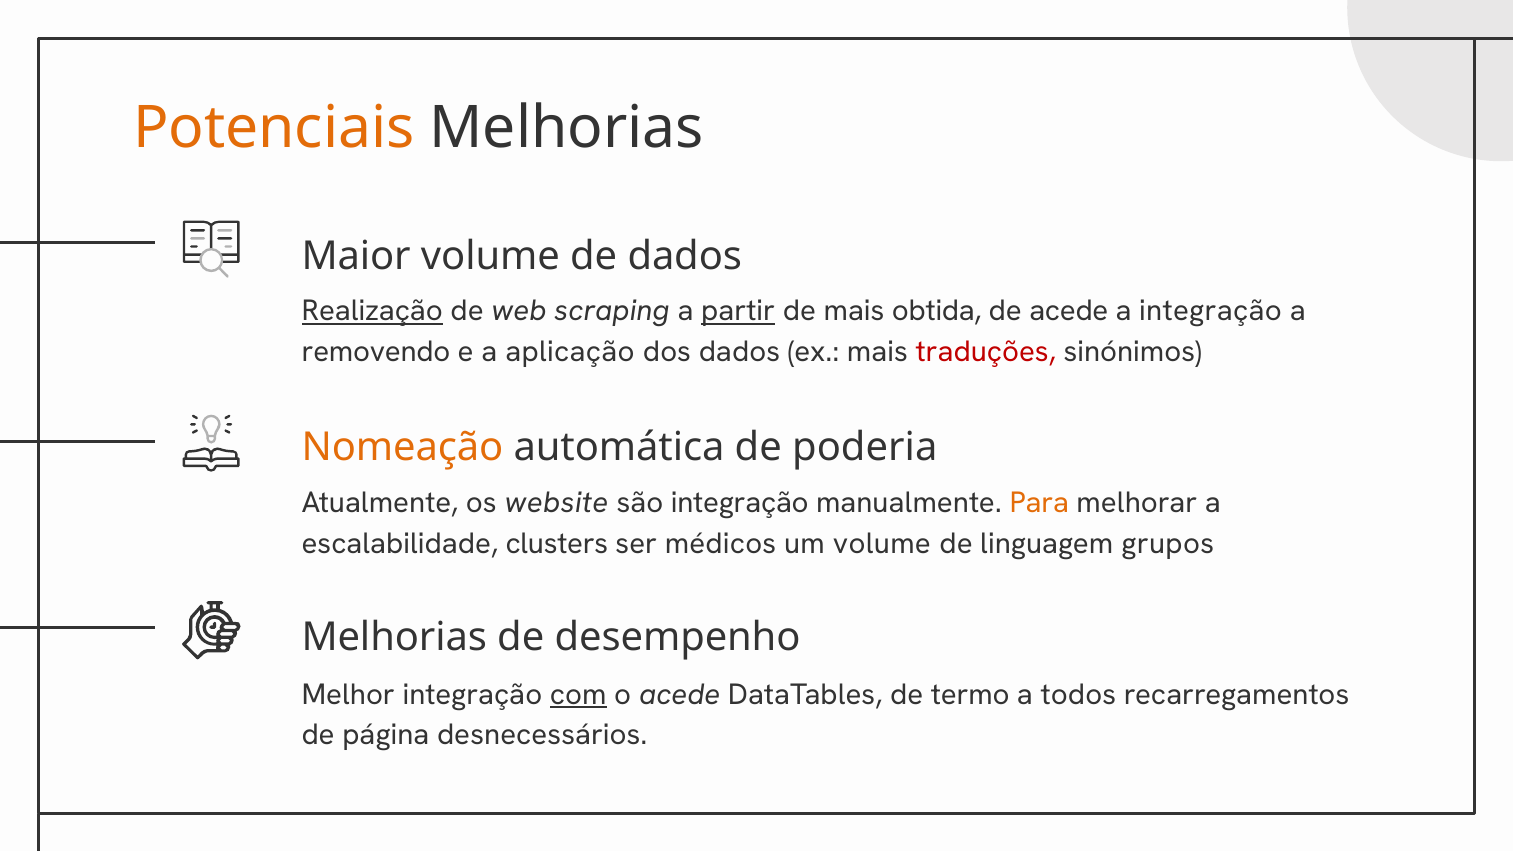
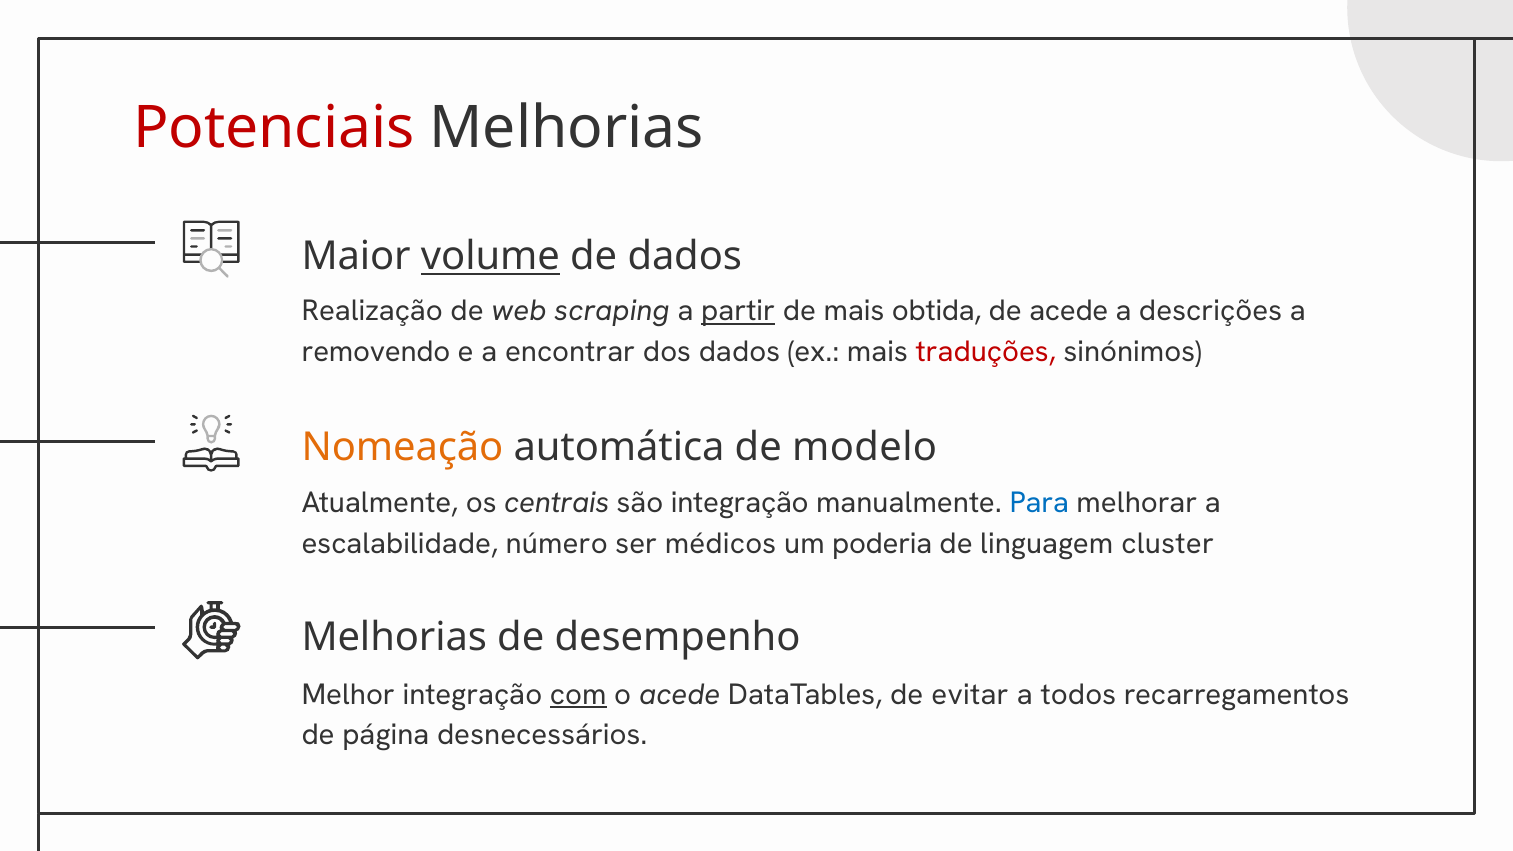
Potenciais colour: orange -> red
volume at (490, 257) underline: none -> present
Realização underline: present -> none
a integração: integração -> descrições
aplicação: aplicação -> encontrar
poderia: poderia -> modelo
website: website -> centrais
Para colour: orange -> blue
clusters: clusters -> número
um volume: volume -> poderia
grupos: grupos -> cluster
termo: termo -> evitar
